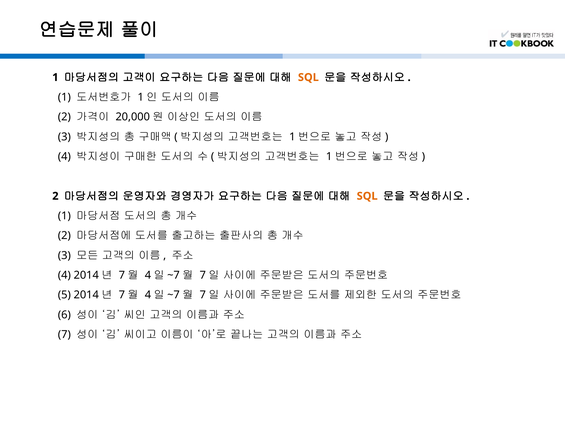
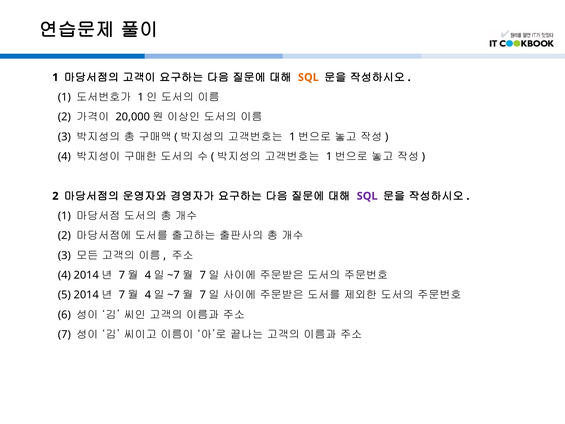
SQL at (367, 196) colour: orange -> purple
